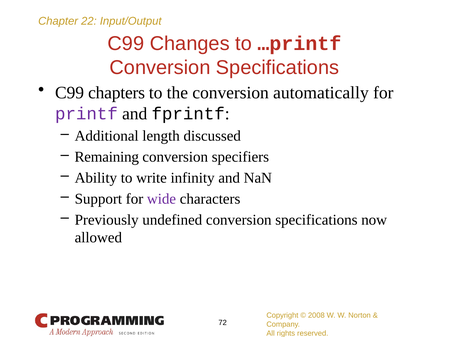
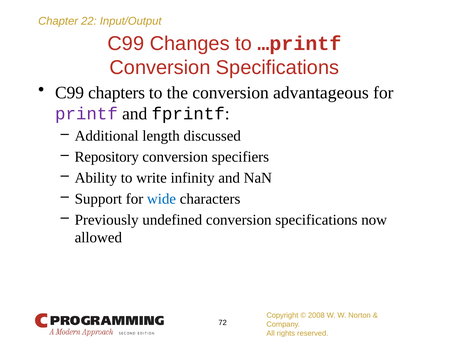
automatically: automatically -> advantageous
Remaining: Remaining -> Repository
wide colour: purple -> blue
